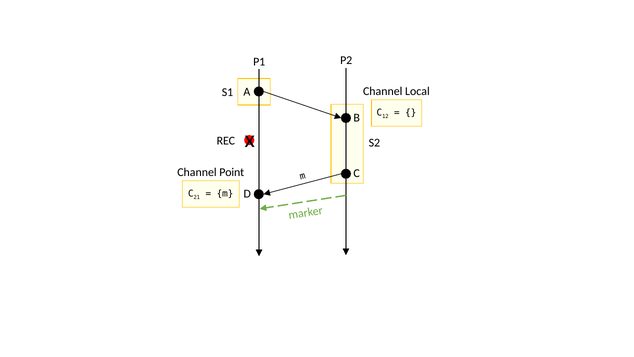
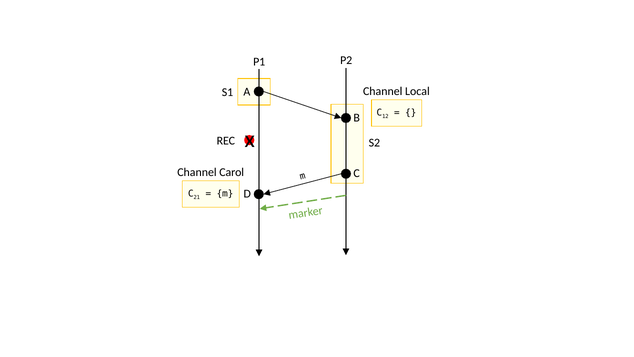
Point: Point -> Carol
